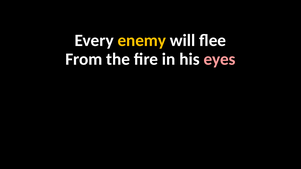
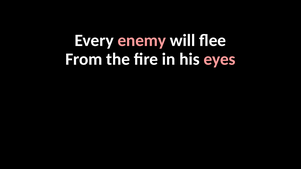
enemy colour: yellow -> pink
